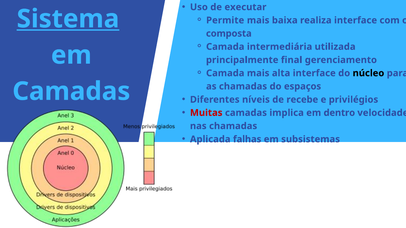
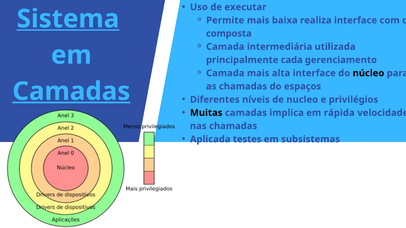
final: final -> cada
Camadas at (71, 92) underline: none -> present
recebe: recebe -> nucleo
Muitas colour: red -> black
dentro: dentro -> rápida
falhas: falhas -> testes
